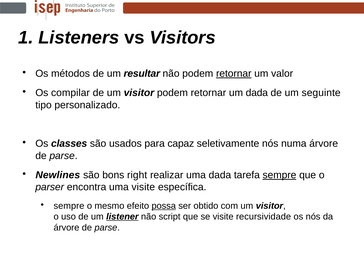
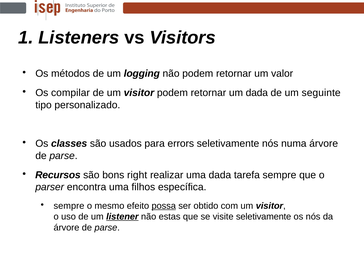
resultar: resultar -> logging
retornar at (234, 74) underline: present -> none
capaz: capaz -> errors
Newlines: Newlines -> Recursos
sempre at (279, 175) underline: present -> none
uma visite: visite -> filhos
script: script -> estas
visite recursividade: recursividade -> seletivamente
